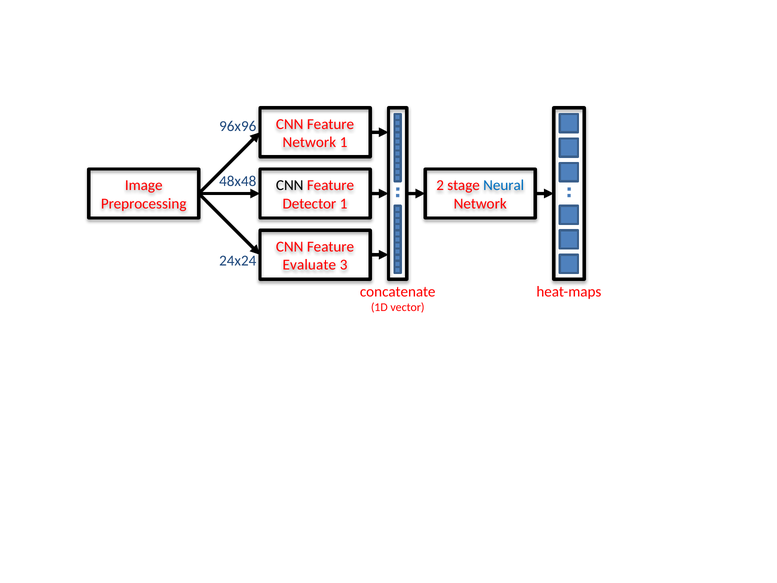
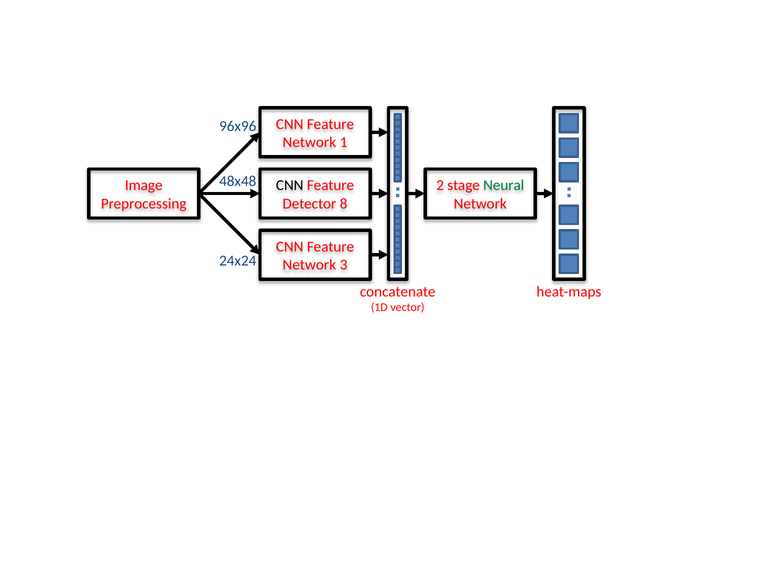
Neural colour: blue -> green
Detector 1: 1 -> 8
Evaluate at (309, 265): Evaluate -> Network
